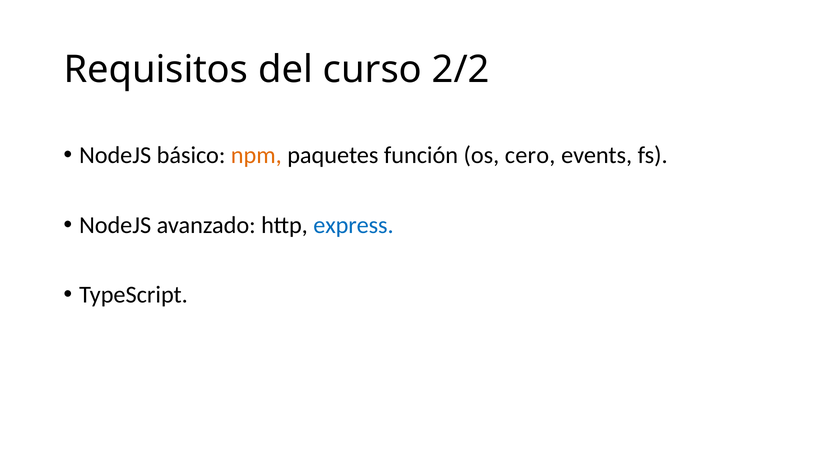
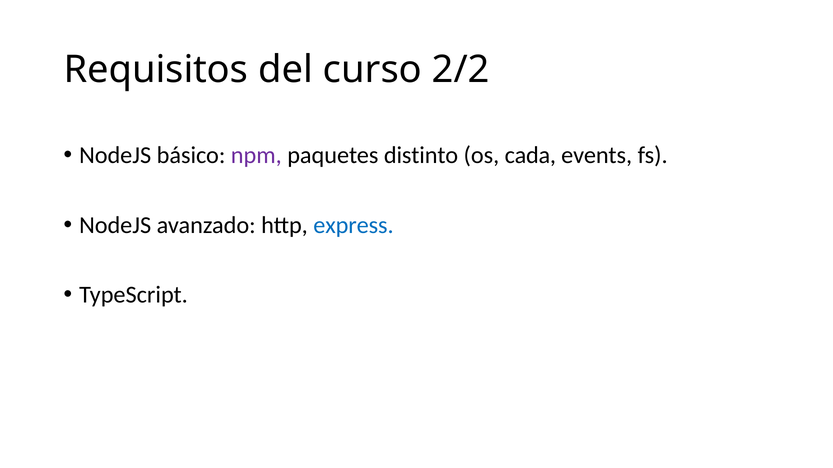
npm colour: orange -> purple
función: función -> distinto
cero: cero -> cada
